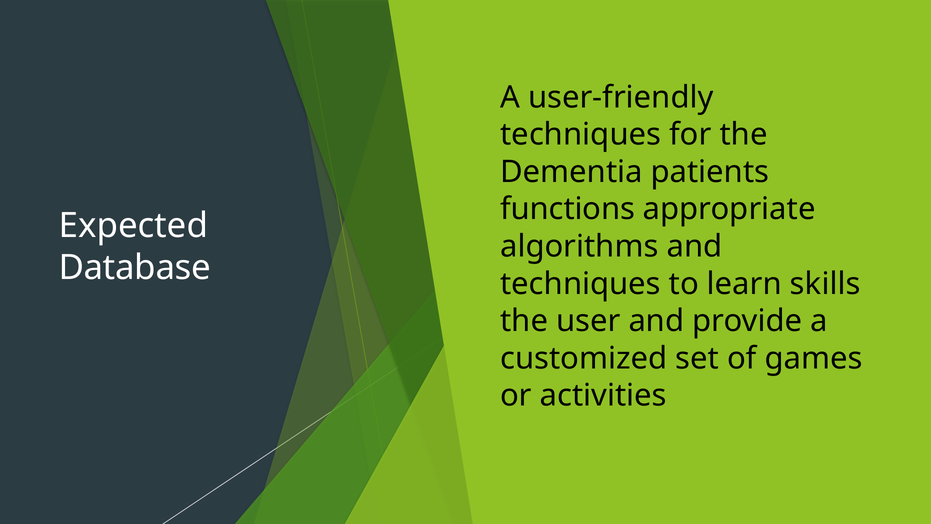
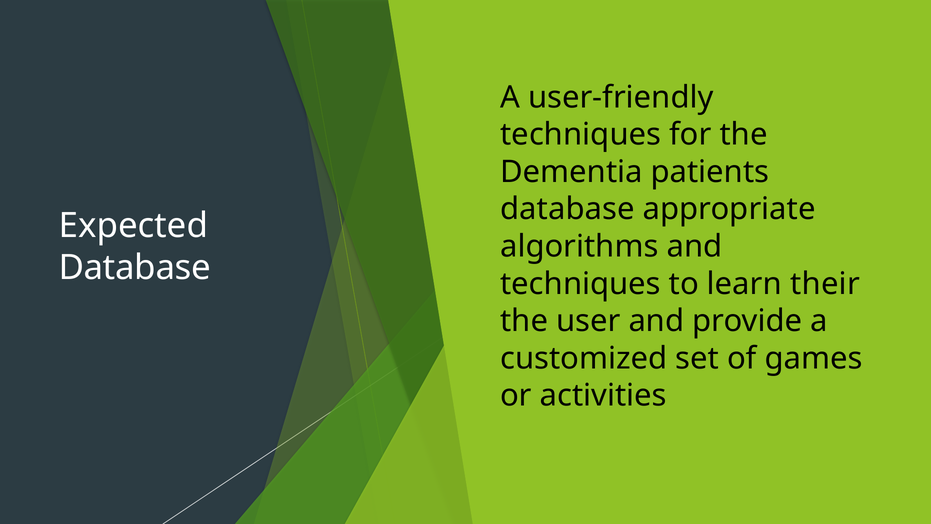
functions at (568, 209): functions -> database
skills: skills -> their
